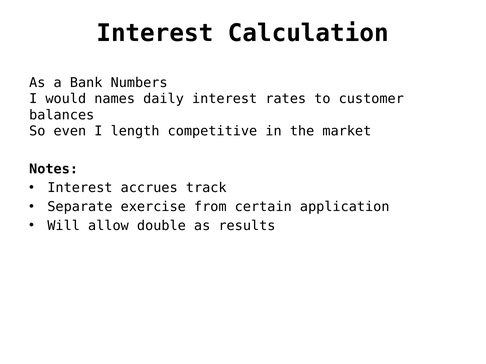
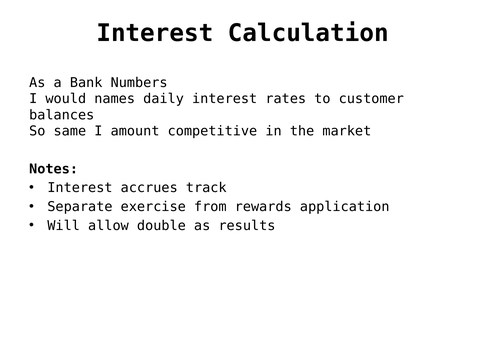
even: even -> same
length: length -> amount
certain: certain -> rewards
